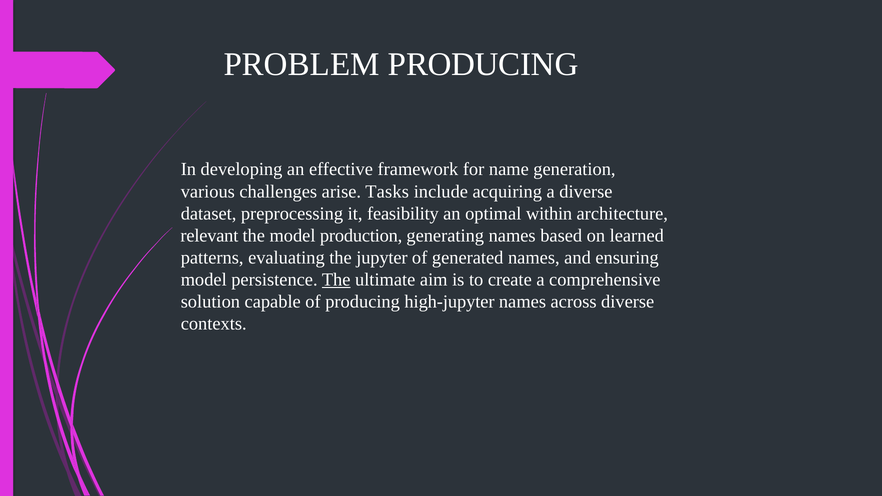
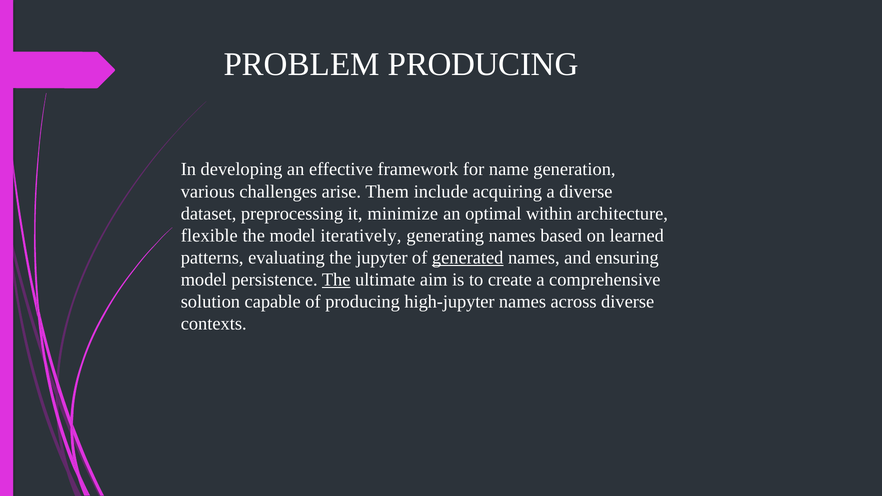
Tasks: Tasks -> Them
feasibility: feasibility -> minimize
relevant: relevant -> flexible
production: production -> iteratively
generated underline: none -> present
